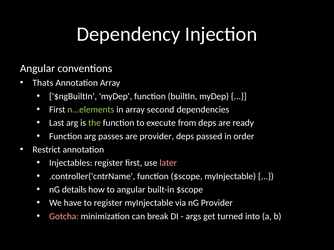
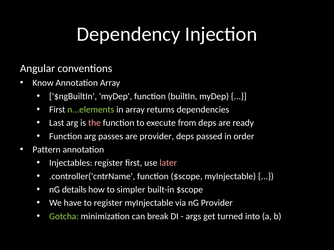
Thats: Thats -> Know
second: second -> returns
the colour: light green -> pink
Restrict: Restrict -> Pattern
to angular: angular -> simpler
Gotcha colour: pink -> light green
